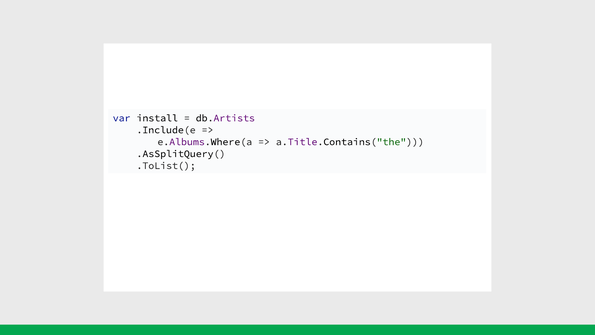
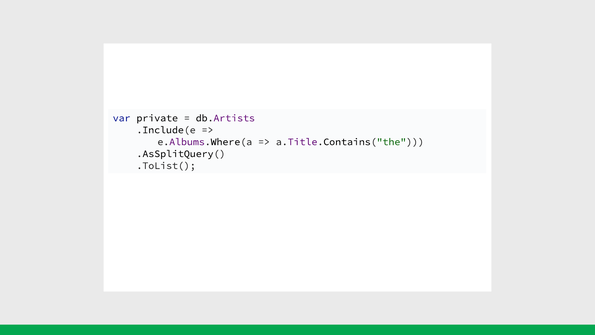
install: install -> private
